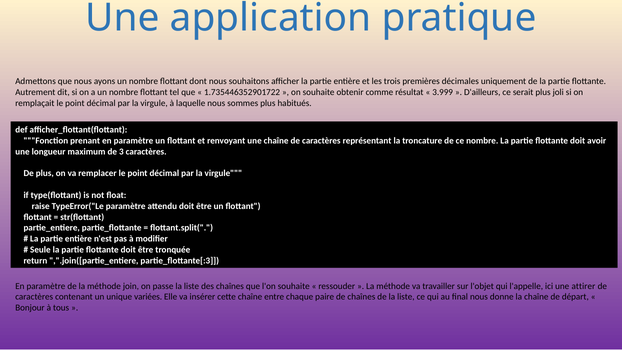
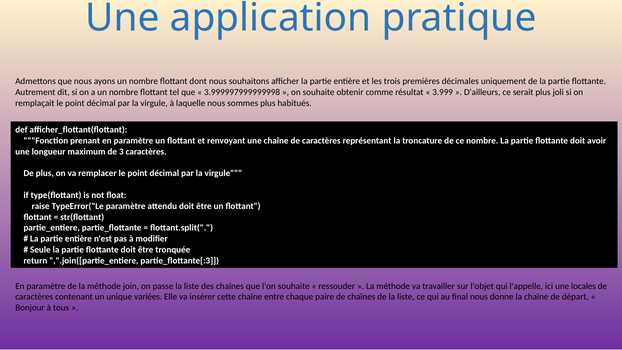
1.735446352901722: 1.735446352901722 -> 3.999997999999998
attirer: attirer -> locales
